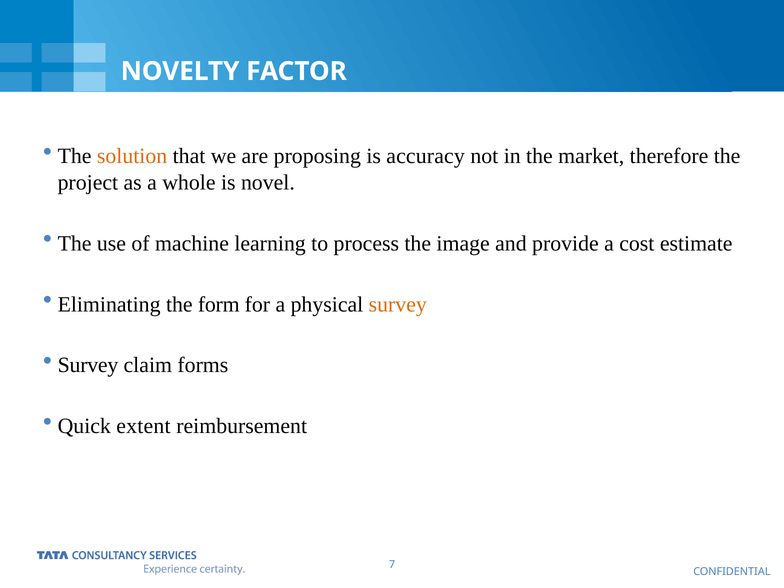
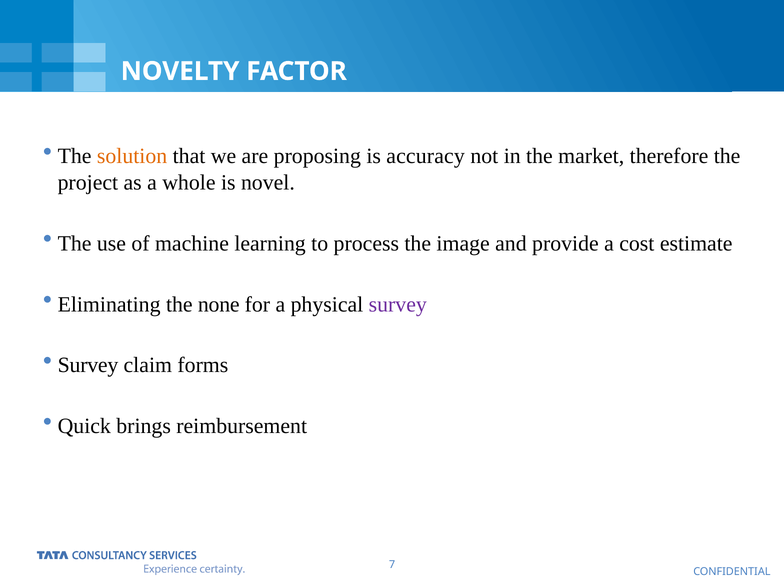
form: form -> none
survey at (398, 304) colour: orange -> purple
extent: extent -> brings
